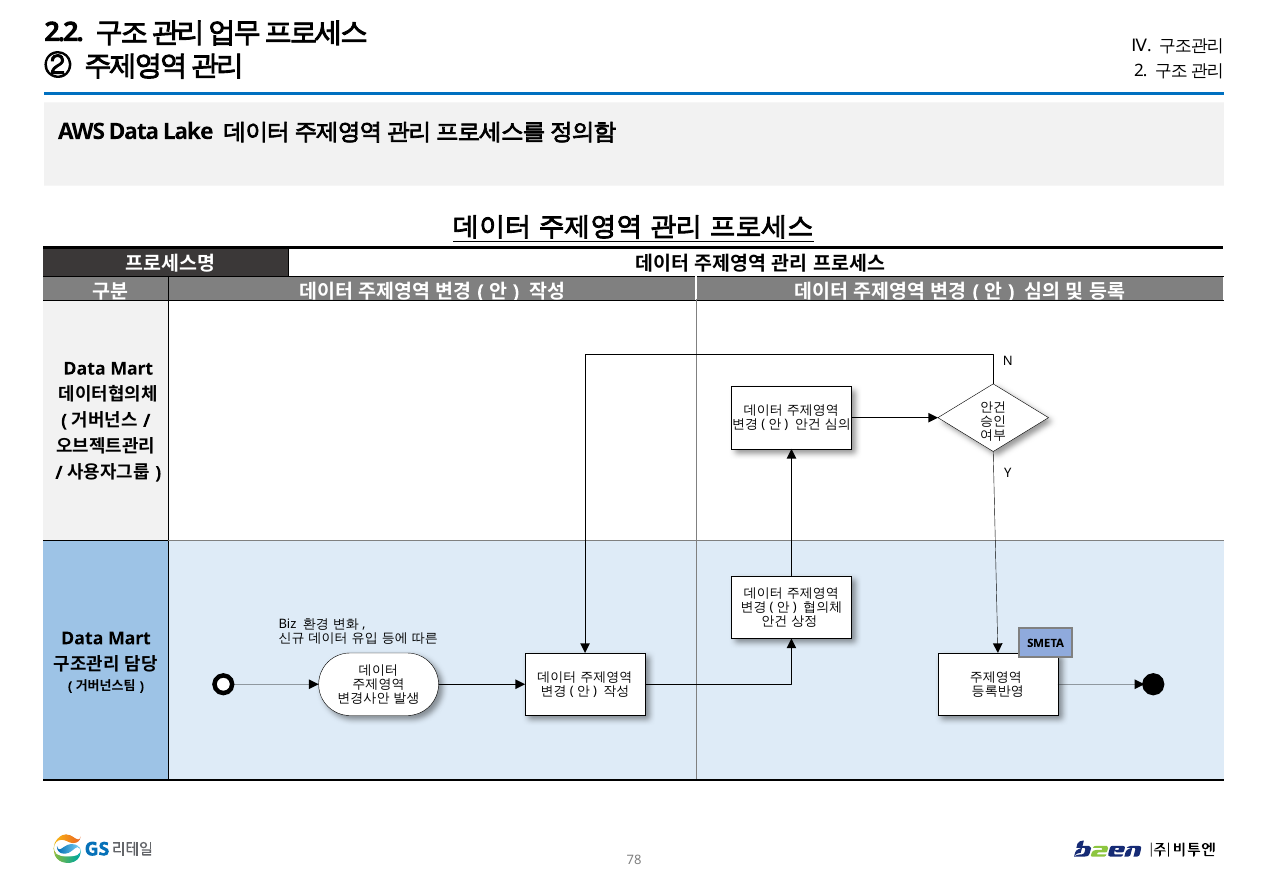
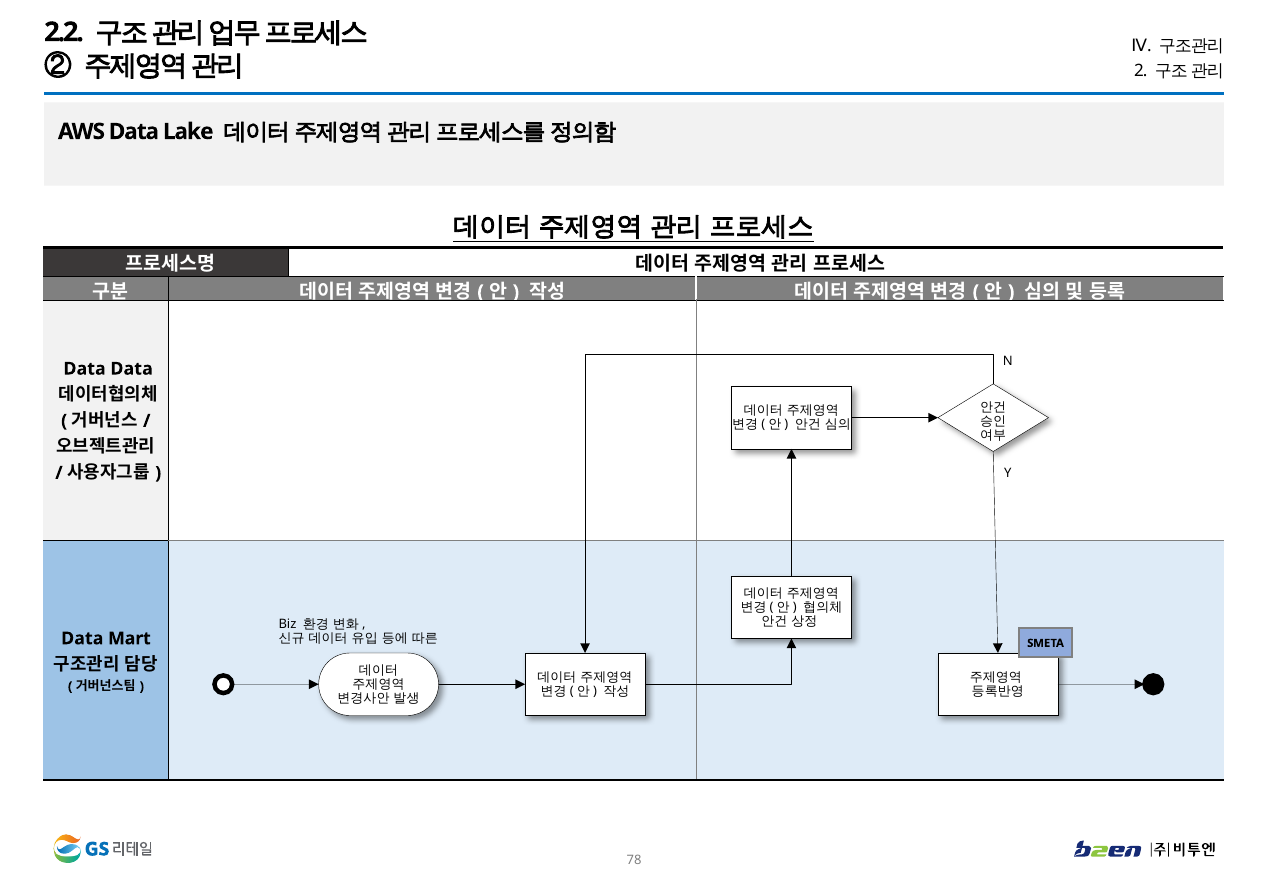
Mart at (132, 369): Mart -> Data
